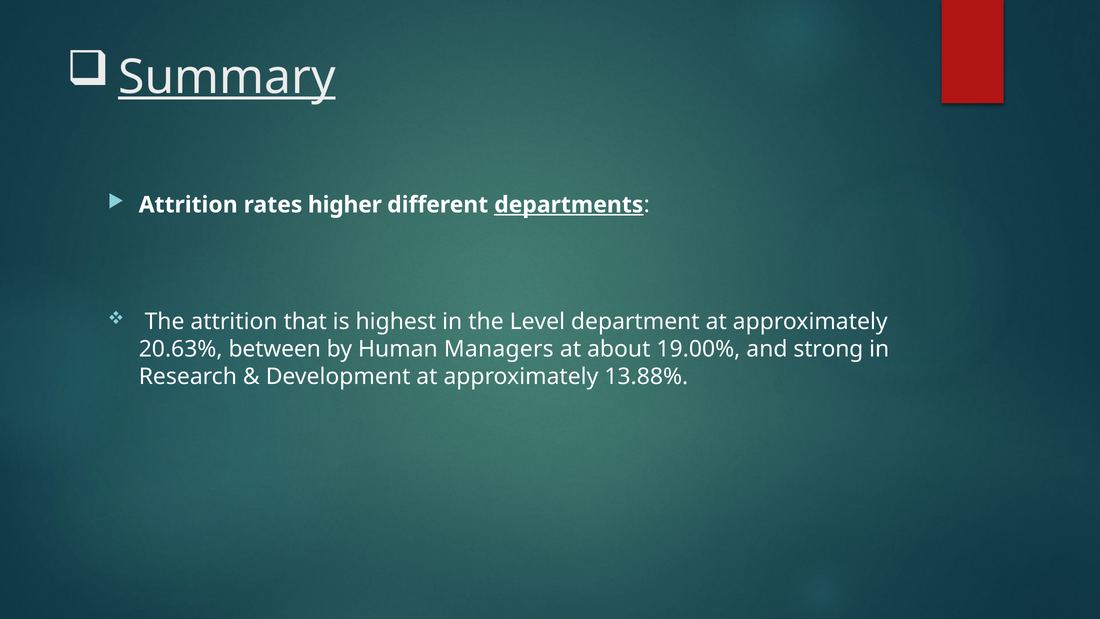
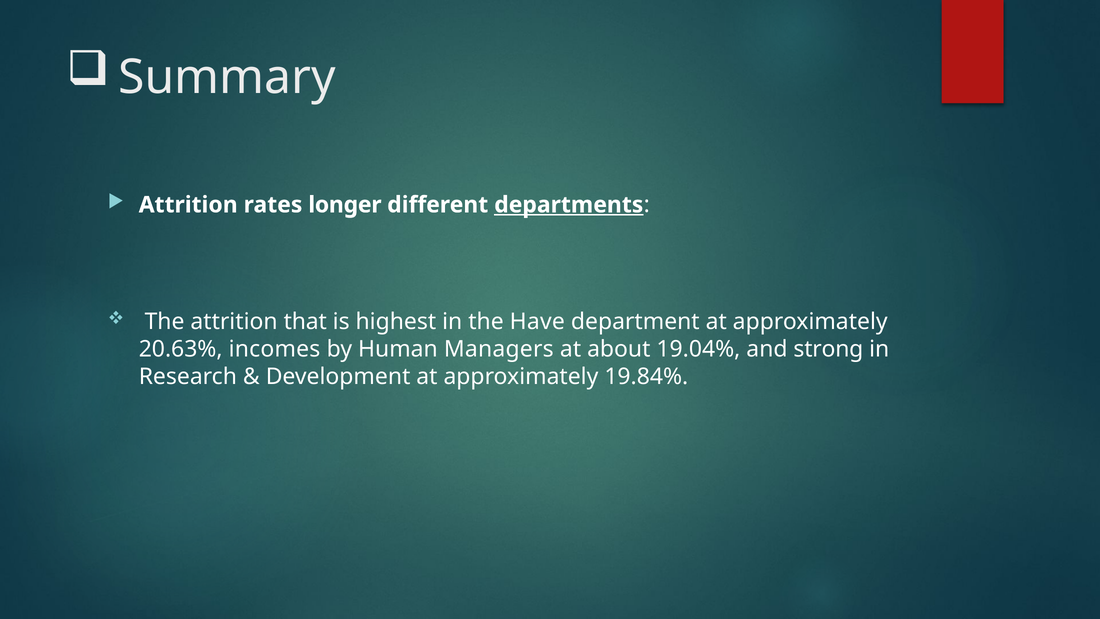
Summary underline: present -> none
higher: higher -> longer
Level: Level -> Have
between: between -> incomes
19.00%: 19.00% -> 19.04%
13.88%: 13.88% -> 19.84%
